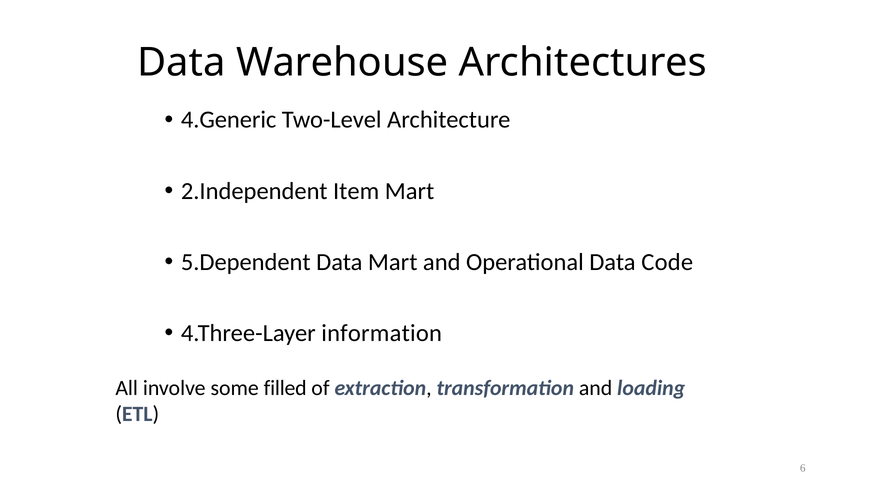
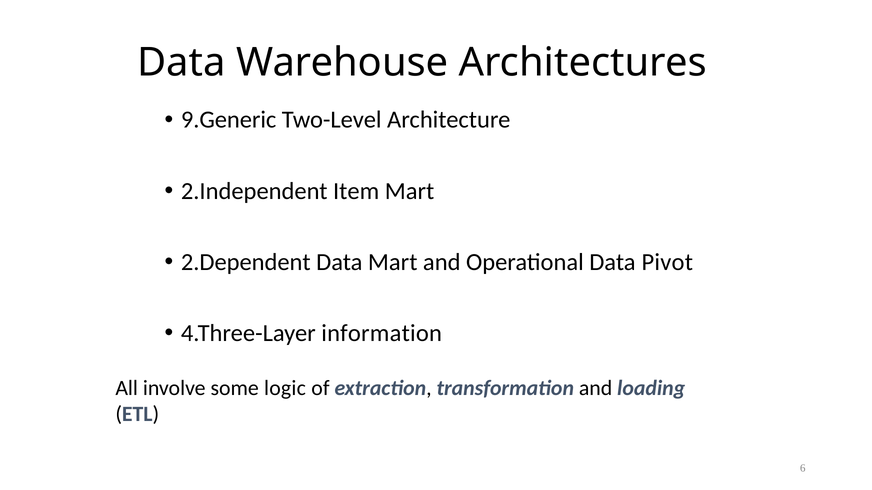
4.Generic: 4.Generic -> 9.Generic
5.Dependent: 5.Dependent -> 2.Dependent
Code: Code -> Pivot
filled: filled -> logic
